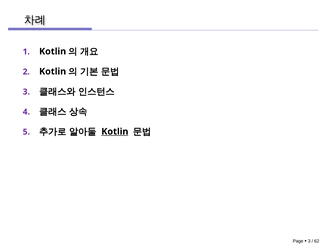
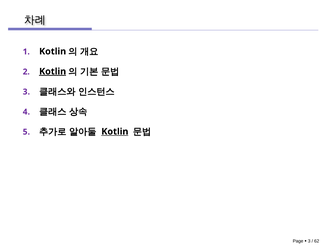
Kotlin at (53, 71) underline: none -> present
